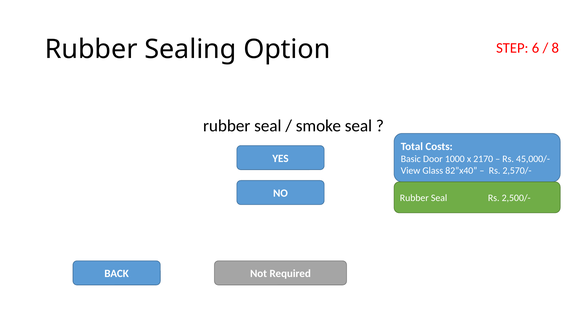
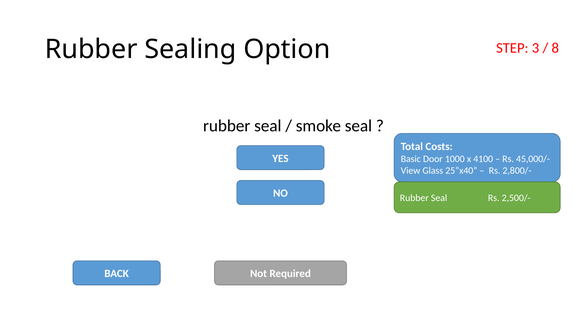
6: 6 -> 3
2170: 2170 -> 4100
82”x40: 82”x40 -> 25”x40
2,570/-: 2,570/- -> 2,800/-
